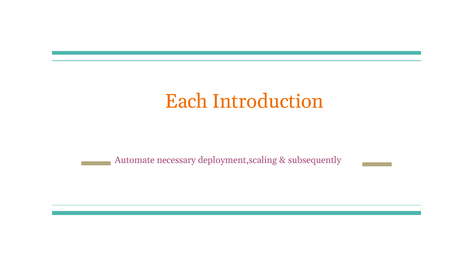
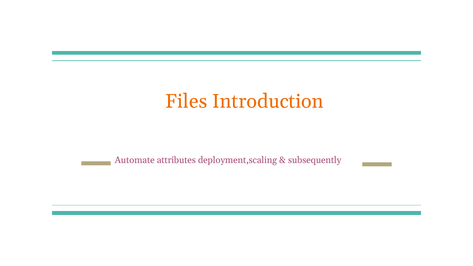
Each: Each -> Files
necessary: necessary -> attributes
